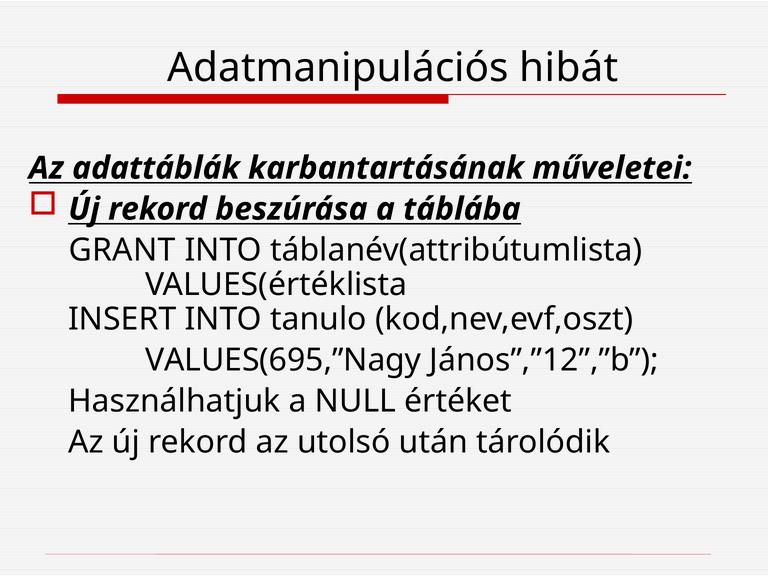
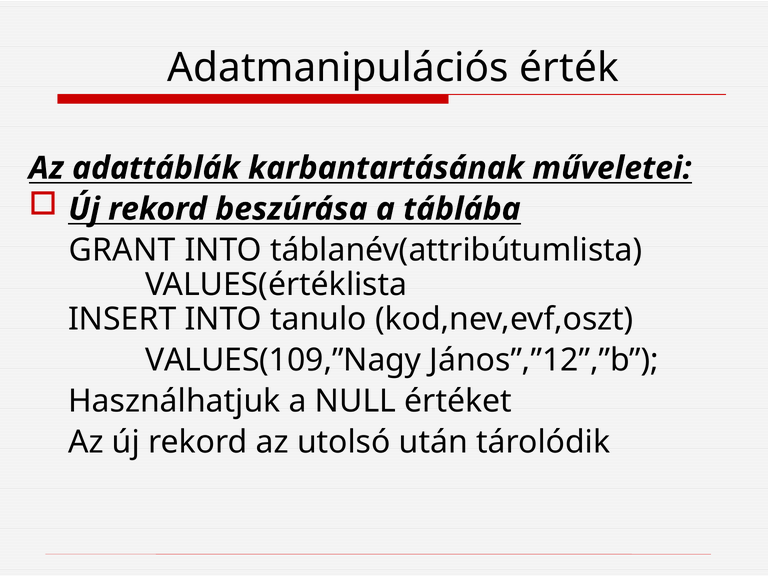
hibát: hibát -> érték
VALUES(695,”Nagy: VALUES(695,”Nagy -> VALUES(109,”Nagy
